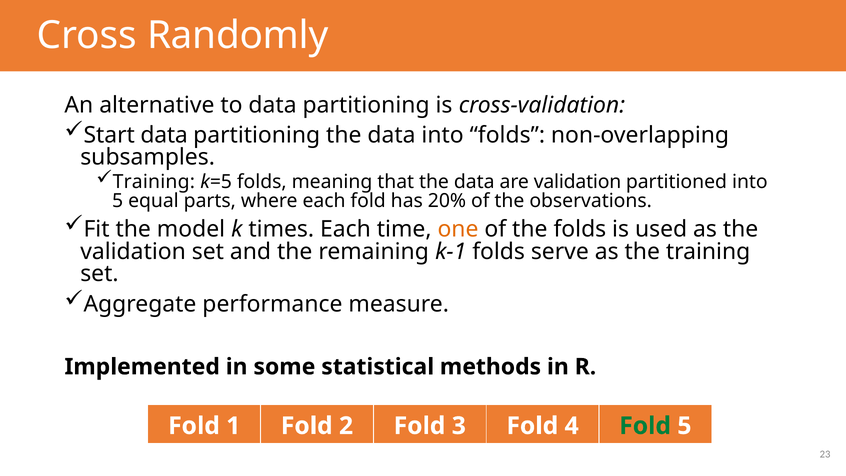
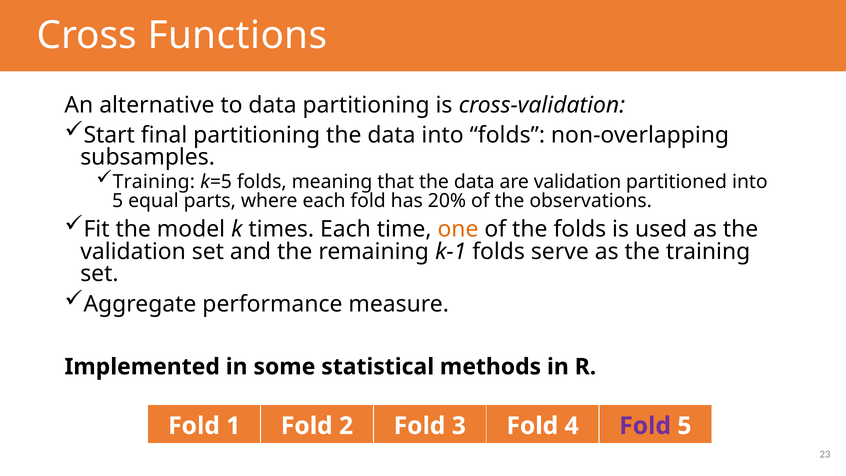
Randomly: Randomly -> Functions
Start data: data -> final
Fold at (645, 426) colour: green -> purple
